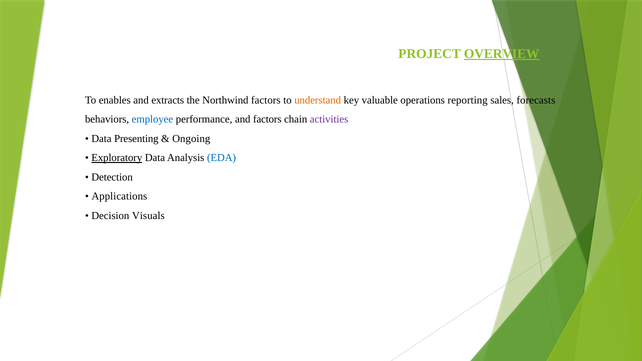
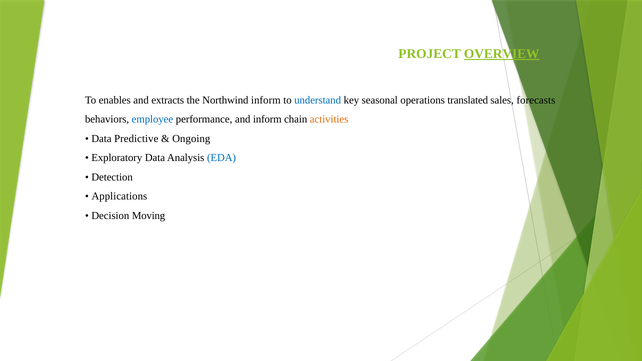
Northwind factors: factors -> inform
understand colour: orange -> blue
valuable: valuable -> seasonal
reporting: reporting -> translated
and factors: factors -> inform
activities colour: purple -> orange
Presenting: Presenting -> Predictive
Exploratory underline: present -> none
Visuals: Visuals -> Moving
